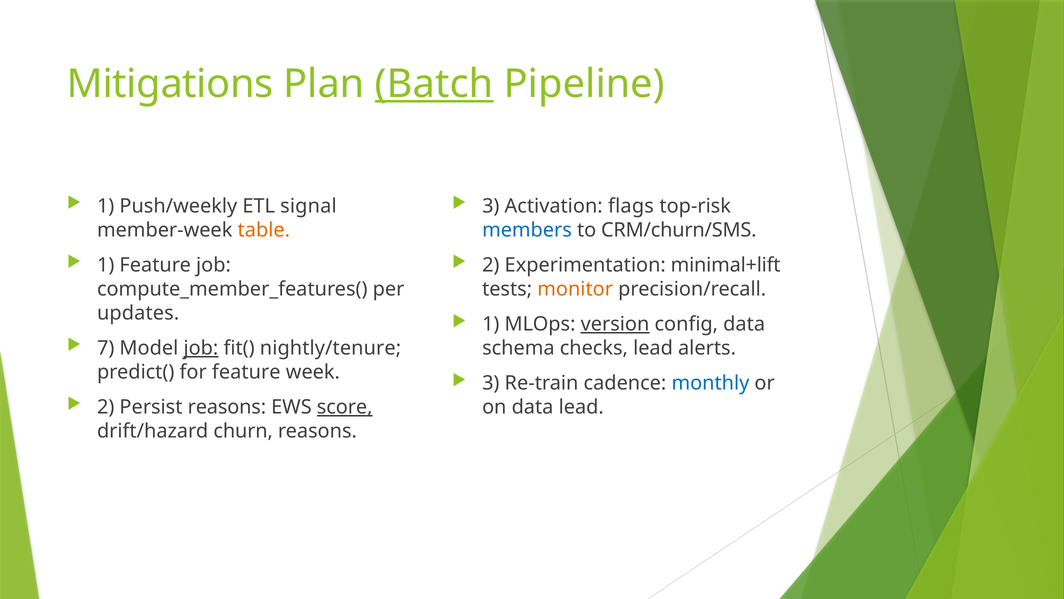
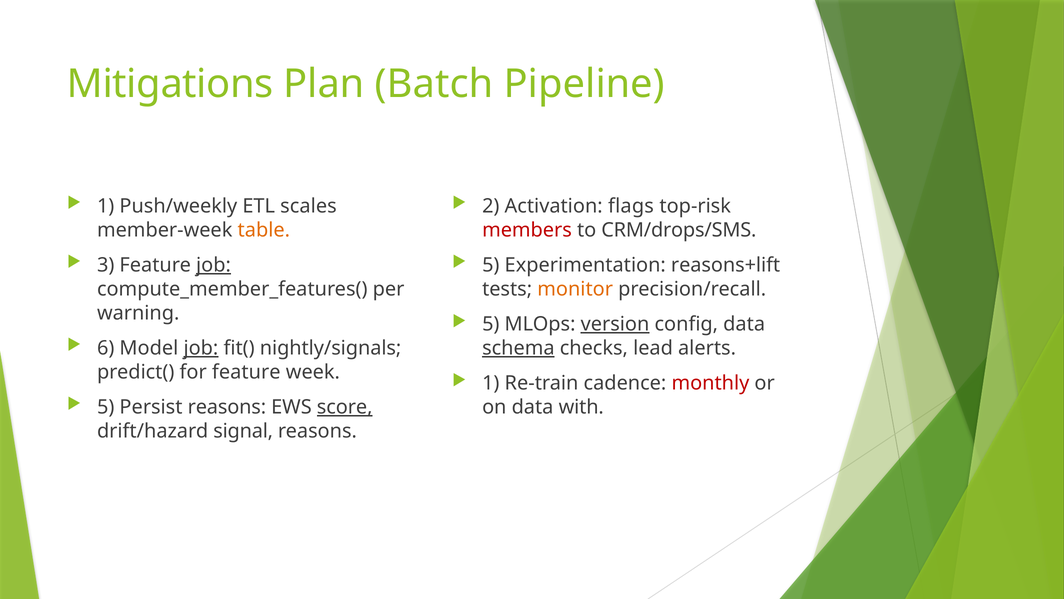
Batch underline: present -> none
signal: signal -> scales
3 at (491, 206): 3 -> 2
members colour: blue -> red
CRM/churn/SMS: CRM/churn/SMS -> CRM/drops/SMS
1 at (106, 265): 1 -> 3
job at (213, 265) underline: none -> present
2 at (491, 265): 2 -> 5
minimal+lift: minimal+lift -> reasons+lift
updates: updates -> warning
1 at (491, 324): 1 -> 5
7: 7 -> 6
nightly/tenure: nightly/tenure -> nightly/signals
schema underline: none -> present
3 at (491, 383): 3 -> 1
monthly colour: blue -> red
2 at (106, 407): 2 -> 5
data lead: lead -> with
churn: churn -> signal
